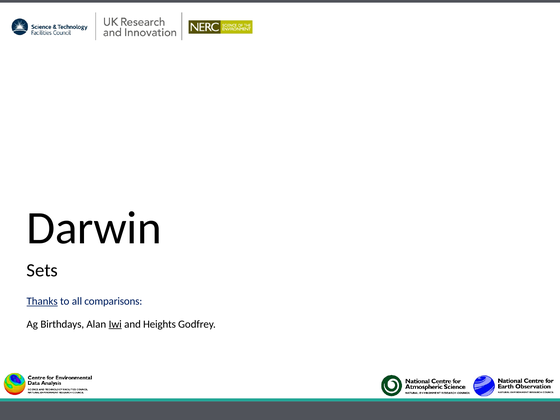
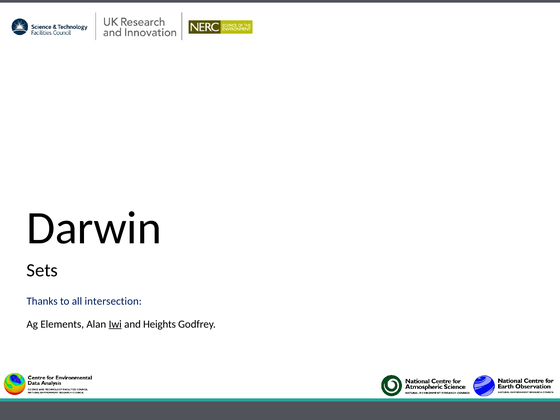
Thanks underline: present -> none
comparisons: comparisons -> intersection
Birthdays: Birthdays -> Elements
